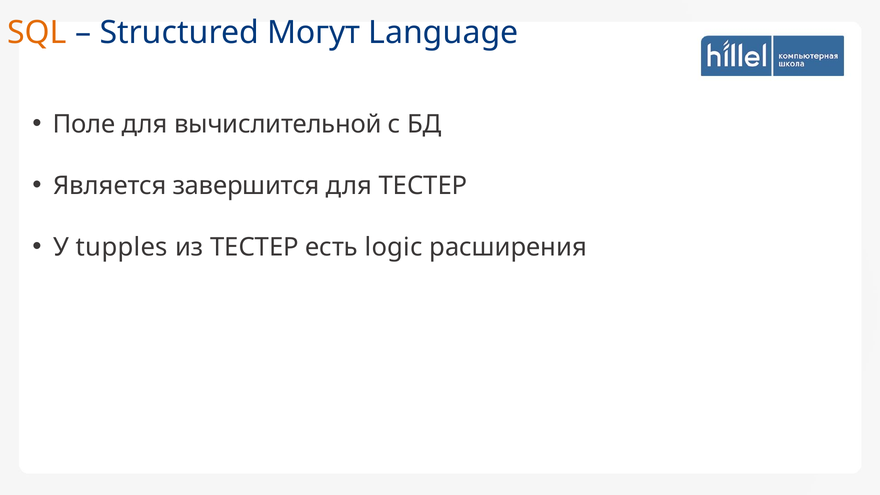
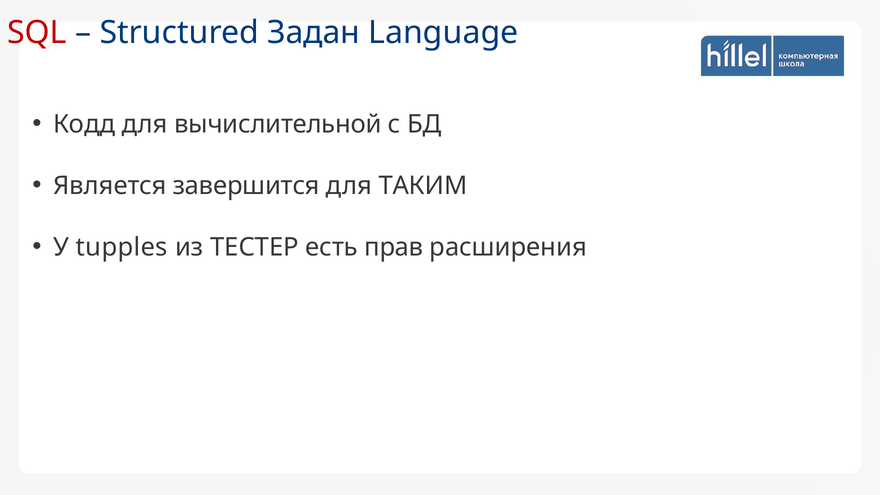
SQL colour: orange -> red
Могут: Могут -> Задан
Поле: Поле -> Кодд
для ТЕСТЕР: ТЕСТЕР -> ТАКИМ
logic: logic -> прав
